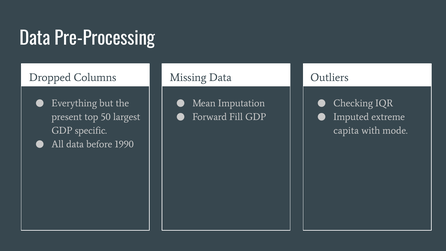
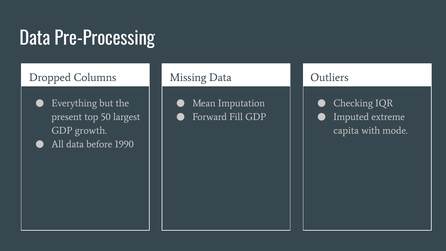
specific: specific -> growth
